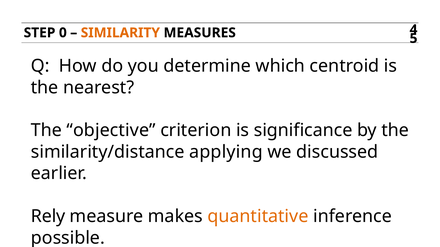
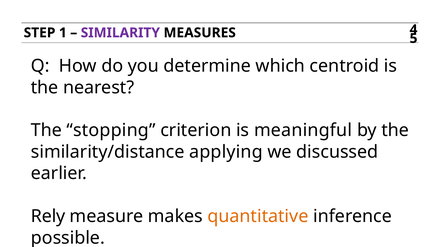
0: 0 -> 1
SIMILARITY colour: orange -> purple
objective: objective -> stopping
significance: significance -> meaningful
